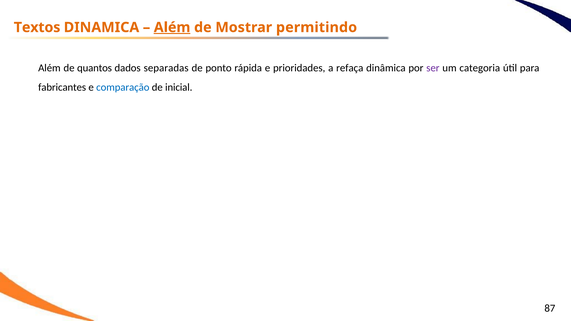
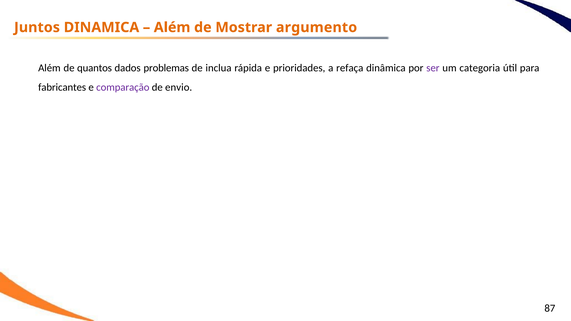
Textos: Textos -> Juntos
Além at (172, 27) underline: present -> none
permitindo: permitindo -> argumento
separadas: separadas -> problemas
ponto: ponto -> inclua
comparação colour: blue -> purple
inicial: inicial -> envio
